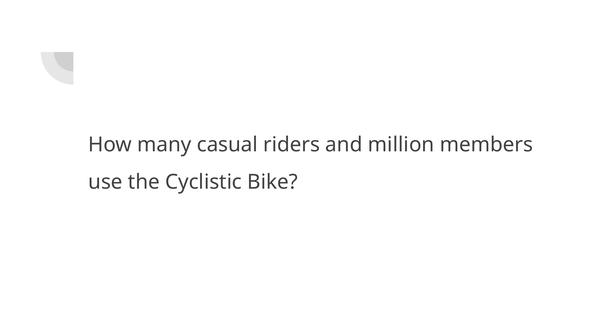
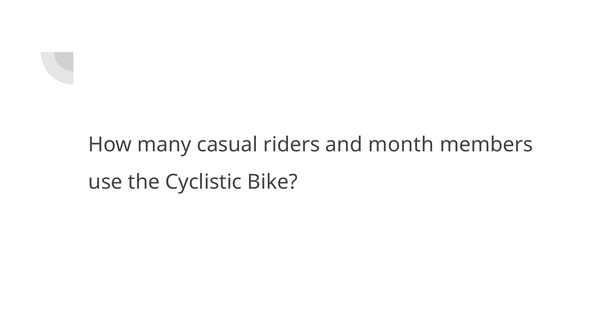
million: million -> month
